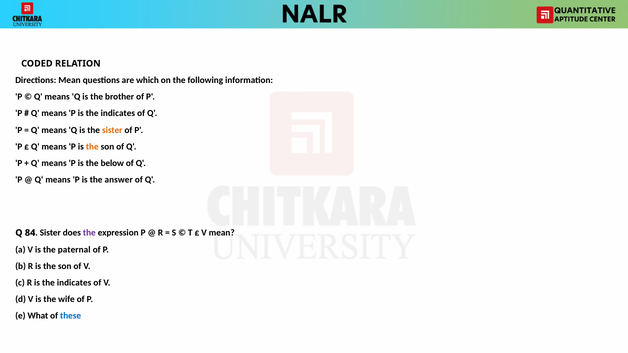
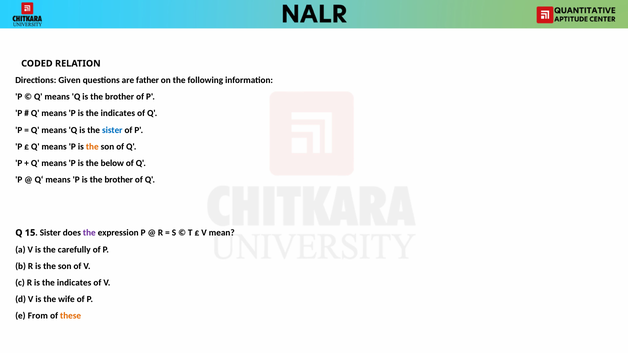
Directions Mean: Mean -> Given
which: which -> father
sister at (112, 130) colour: orange -> blue
P is the answer: answer -> brother
84: 84 -> 15
paternal: paternal -> carefully
What: What -> From
these colour: blue -> orange
